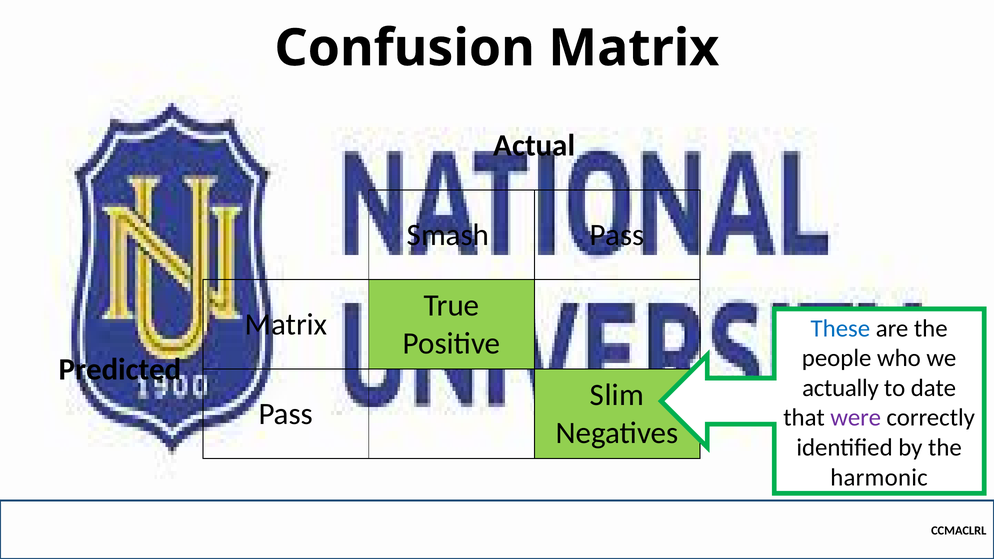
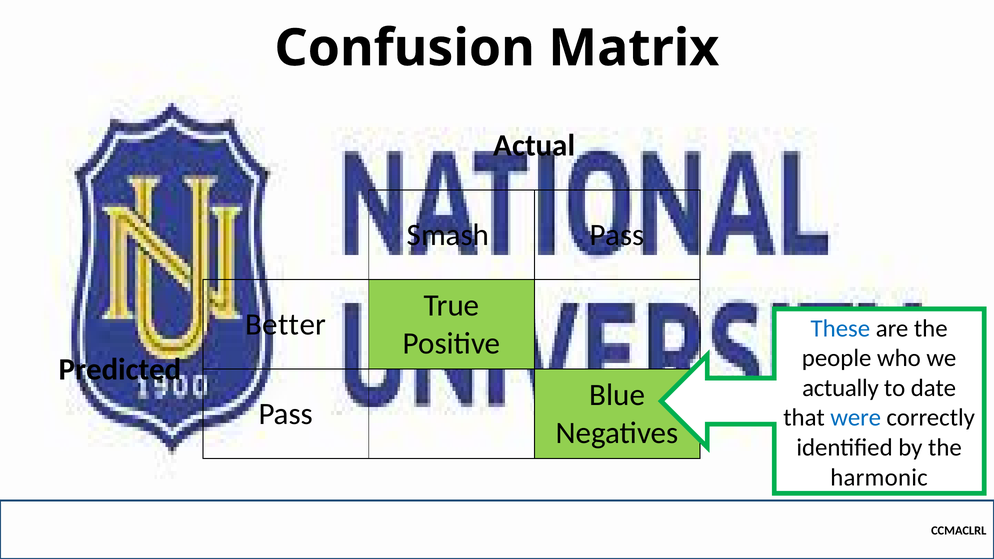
Matrix at (286, 325): Matrix -> Better
Slim: Slim -> Blue
were colour: purple -> blue
